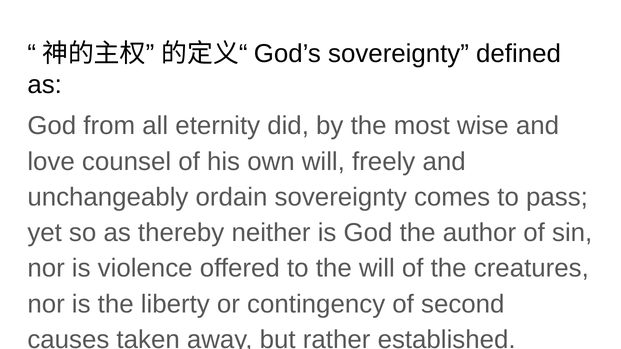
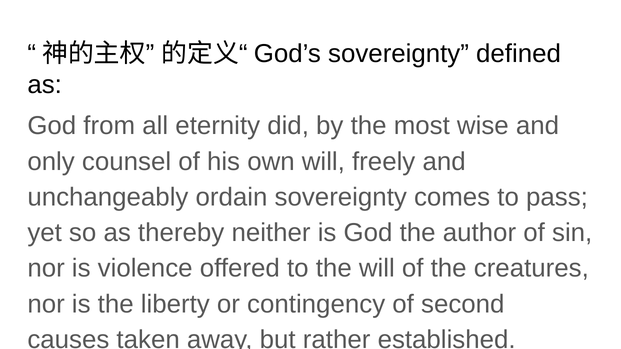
love: love -> only
